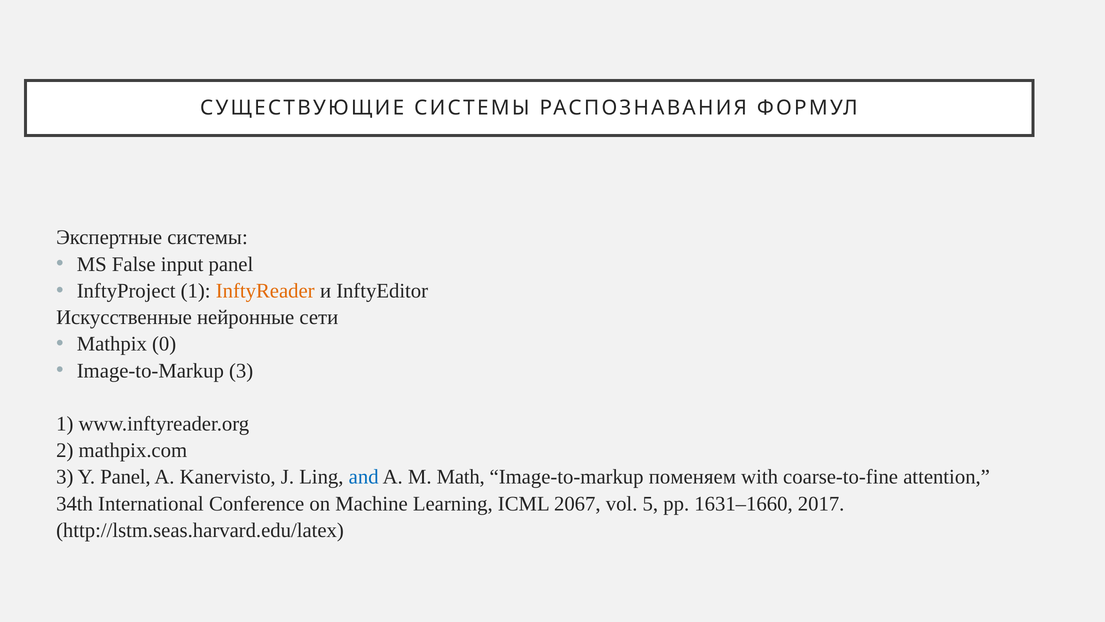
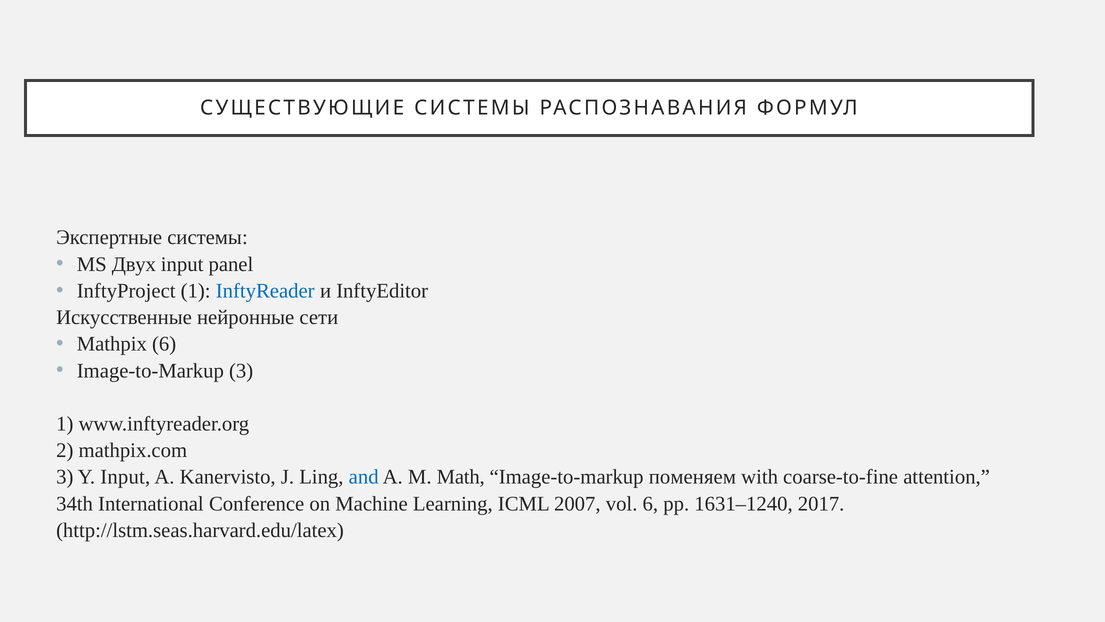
False: False -> Двух
InftyReader colour: orange -> blue
Mathpix 0: 0 -> 6
Y Panel: Panel -> Input
2067: 2067 -> 2007
vol 5: 5 -> 6
1631–1660: 1631–1660 -> 1631–1240
